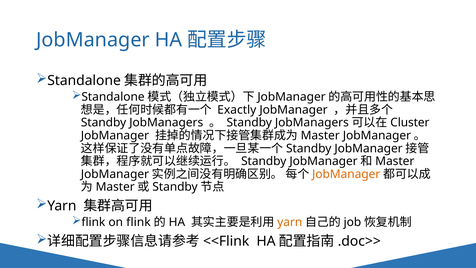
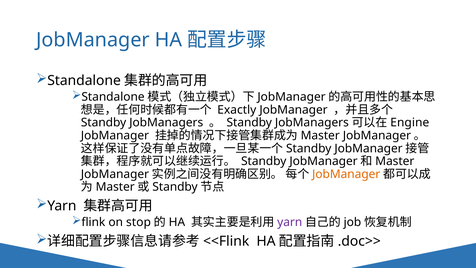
Cluster: Cluster -> Engine
on flink: flink -> stop
yarn at (290, 222) colour: orange -> purple
